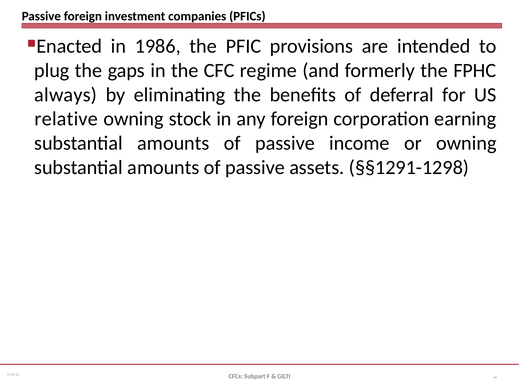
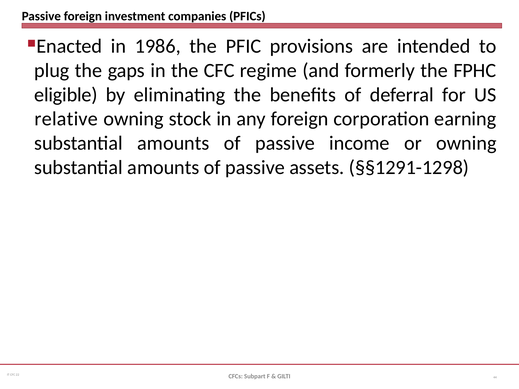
always: always -> eligible
